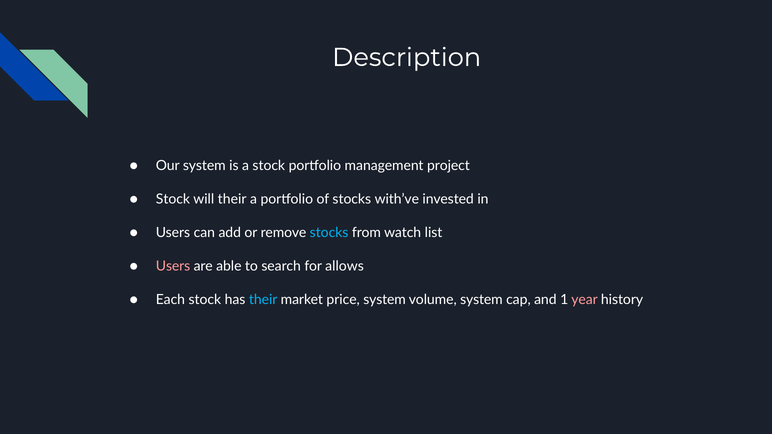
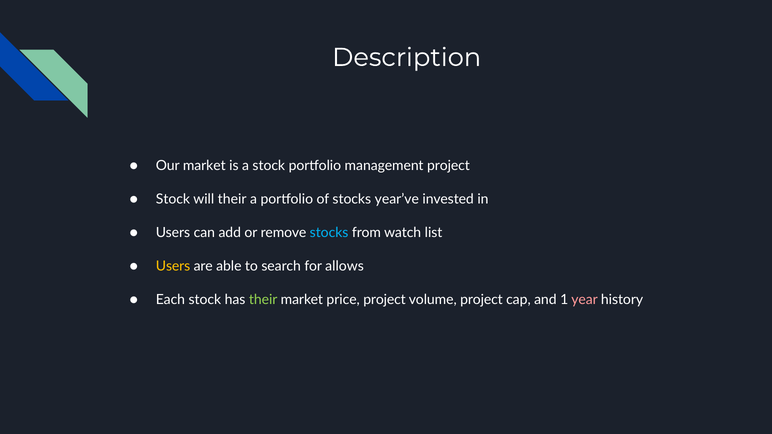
Our system: system -> market
with’ve: with’ve -> year’ve
Users at (173, 266) colour: pink -> yellow
their at (263, 300) colour: light blue -> light green
price system: system -> project
volume system: system -> project
